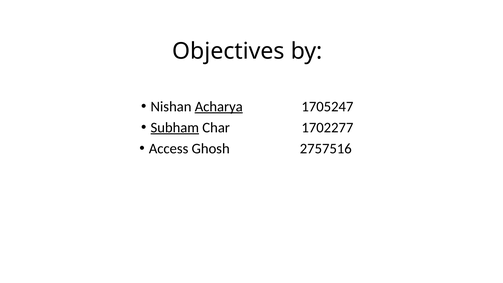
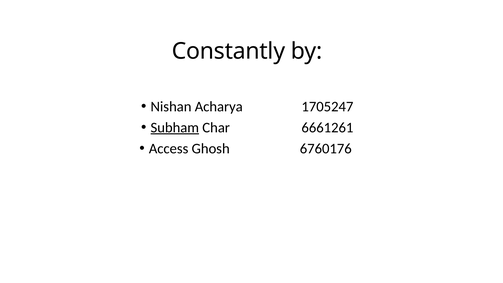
Objectives: Objectives -> Constantly
Acharya underline: present -> none
1702277: 1702277 -> 6661261
2757516: 2757516 -> 6760176
